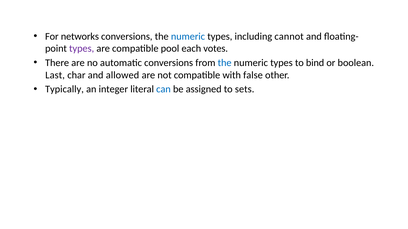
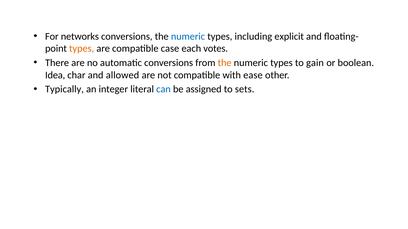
cannot: cannot -> explicit
types at (82, 49) colour: purple -> orange
pool: pool -> case
the at (225, 63) colour: blue -> orange
bind: bind -> gain
Last: Last -> Idea
false: false -> ease
